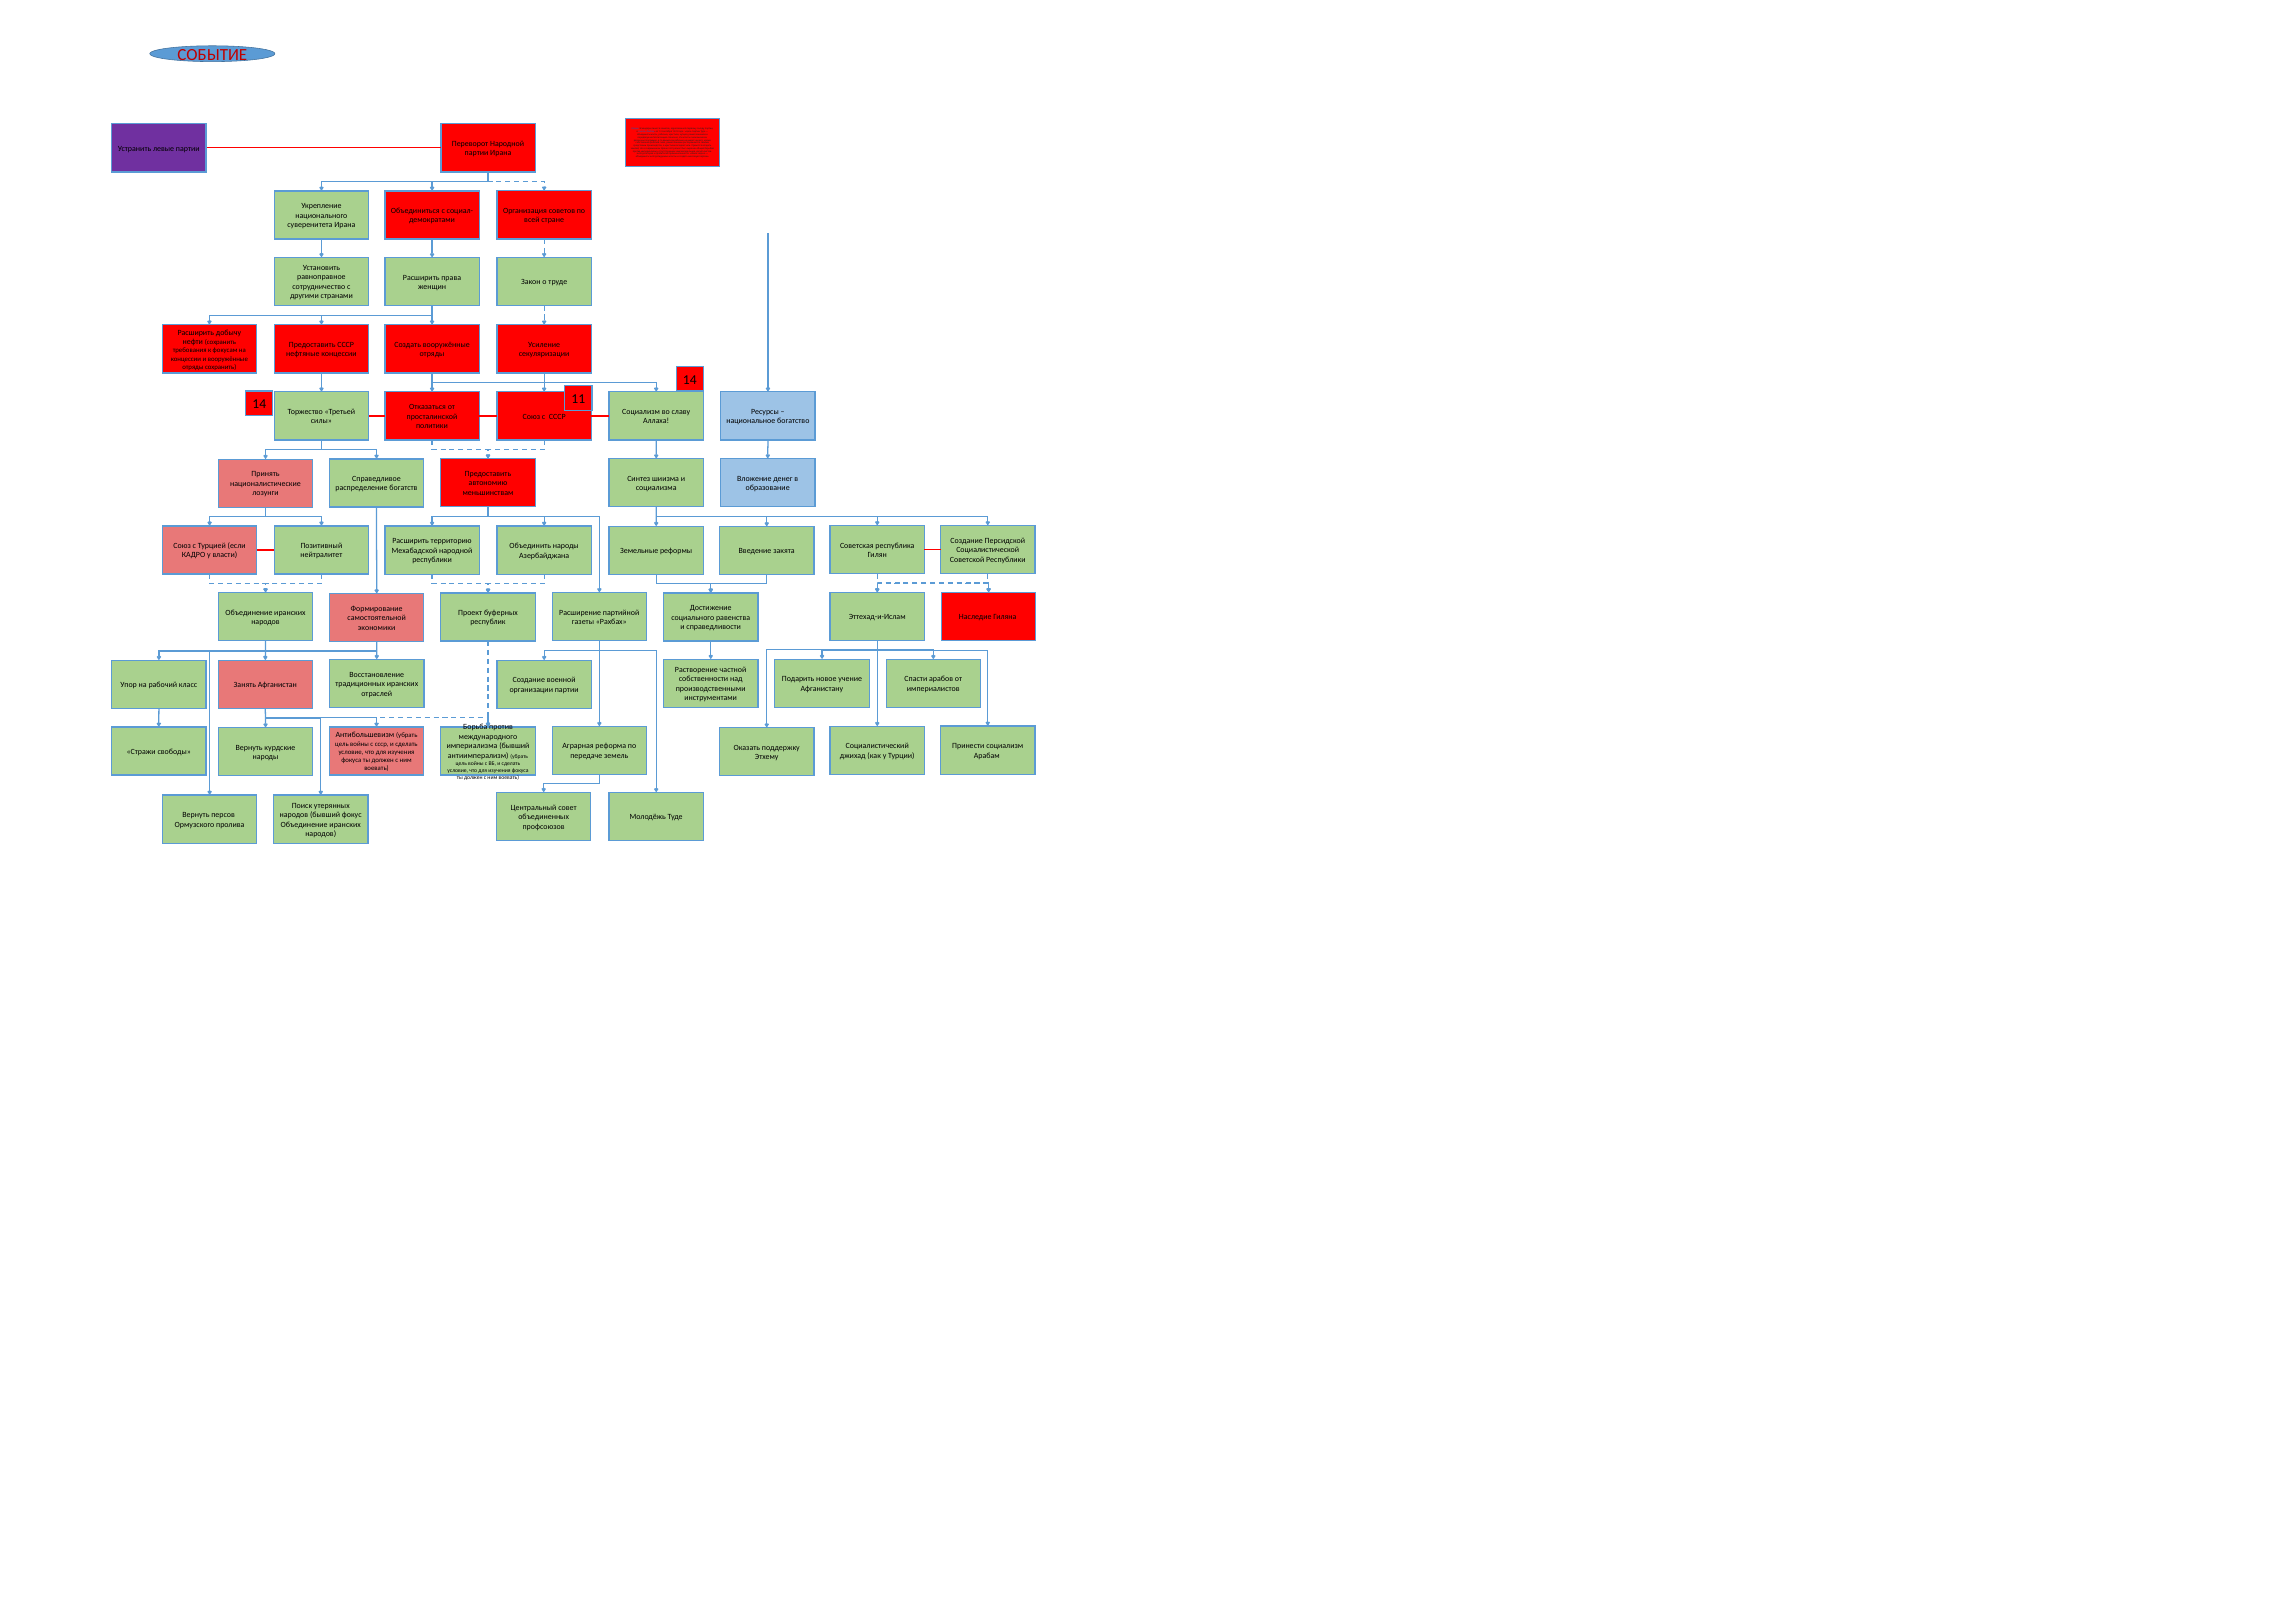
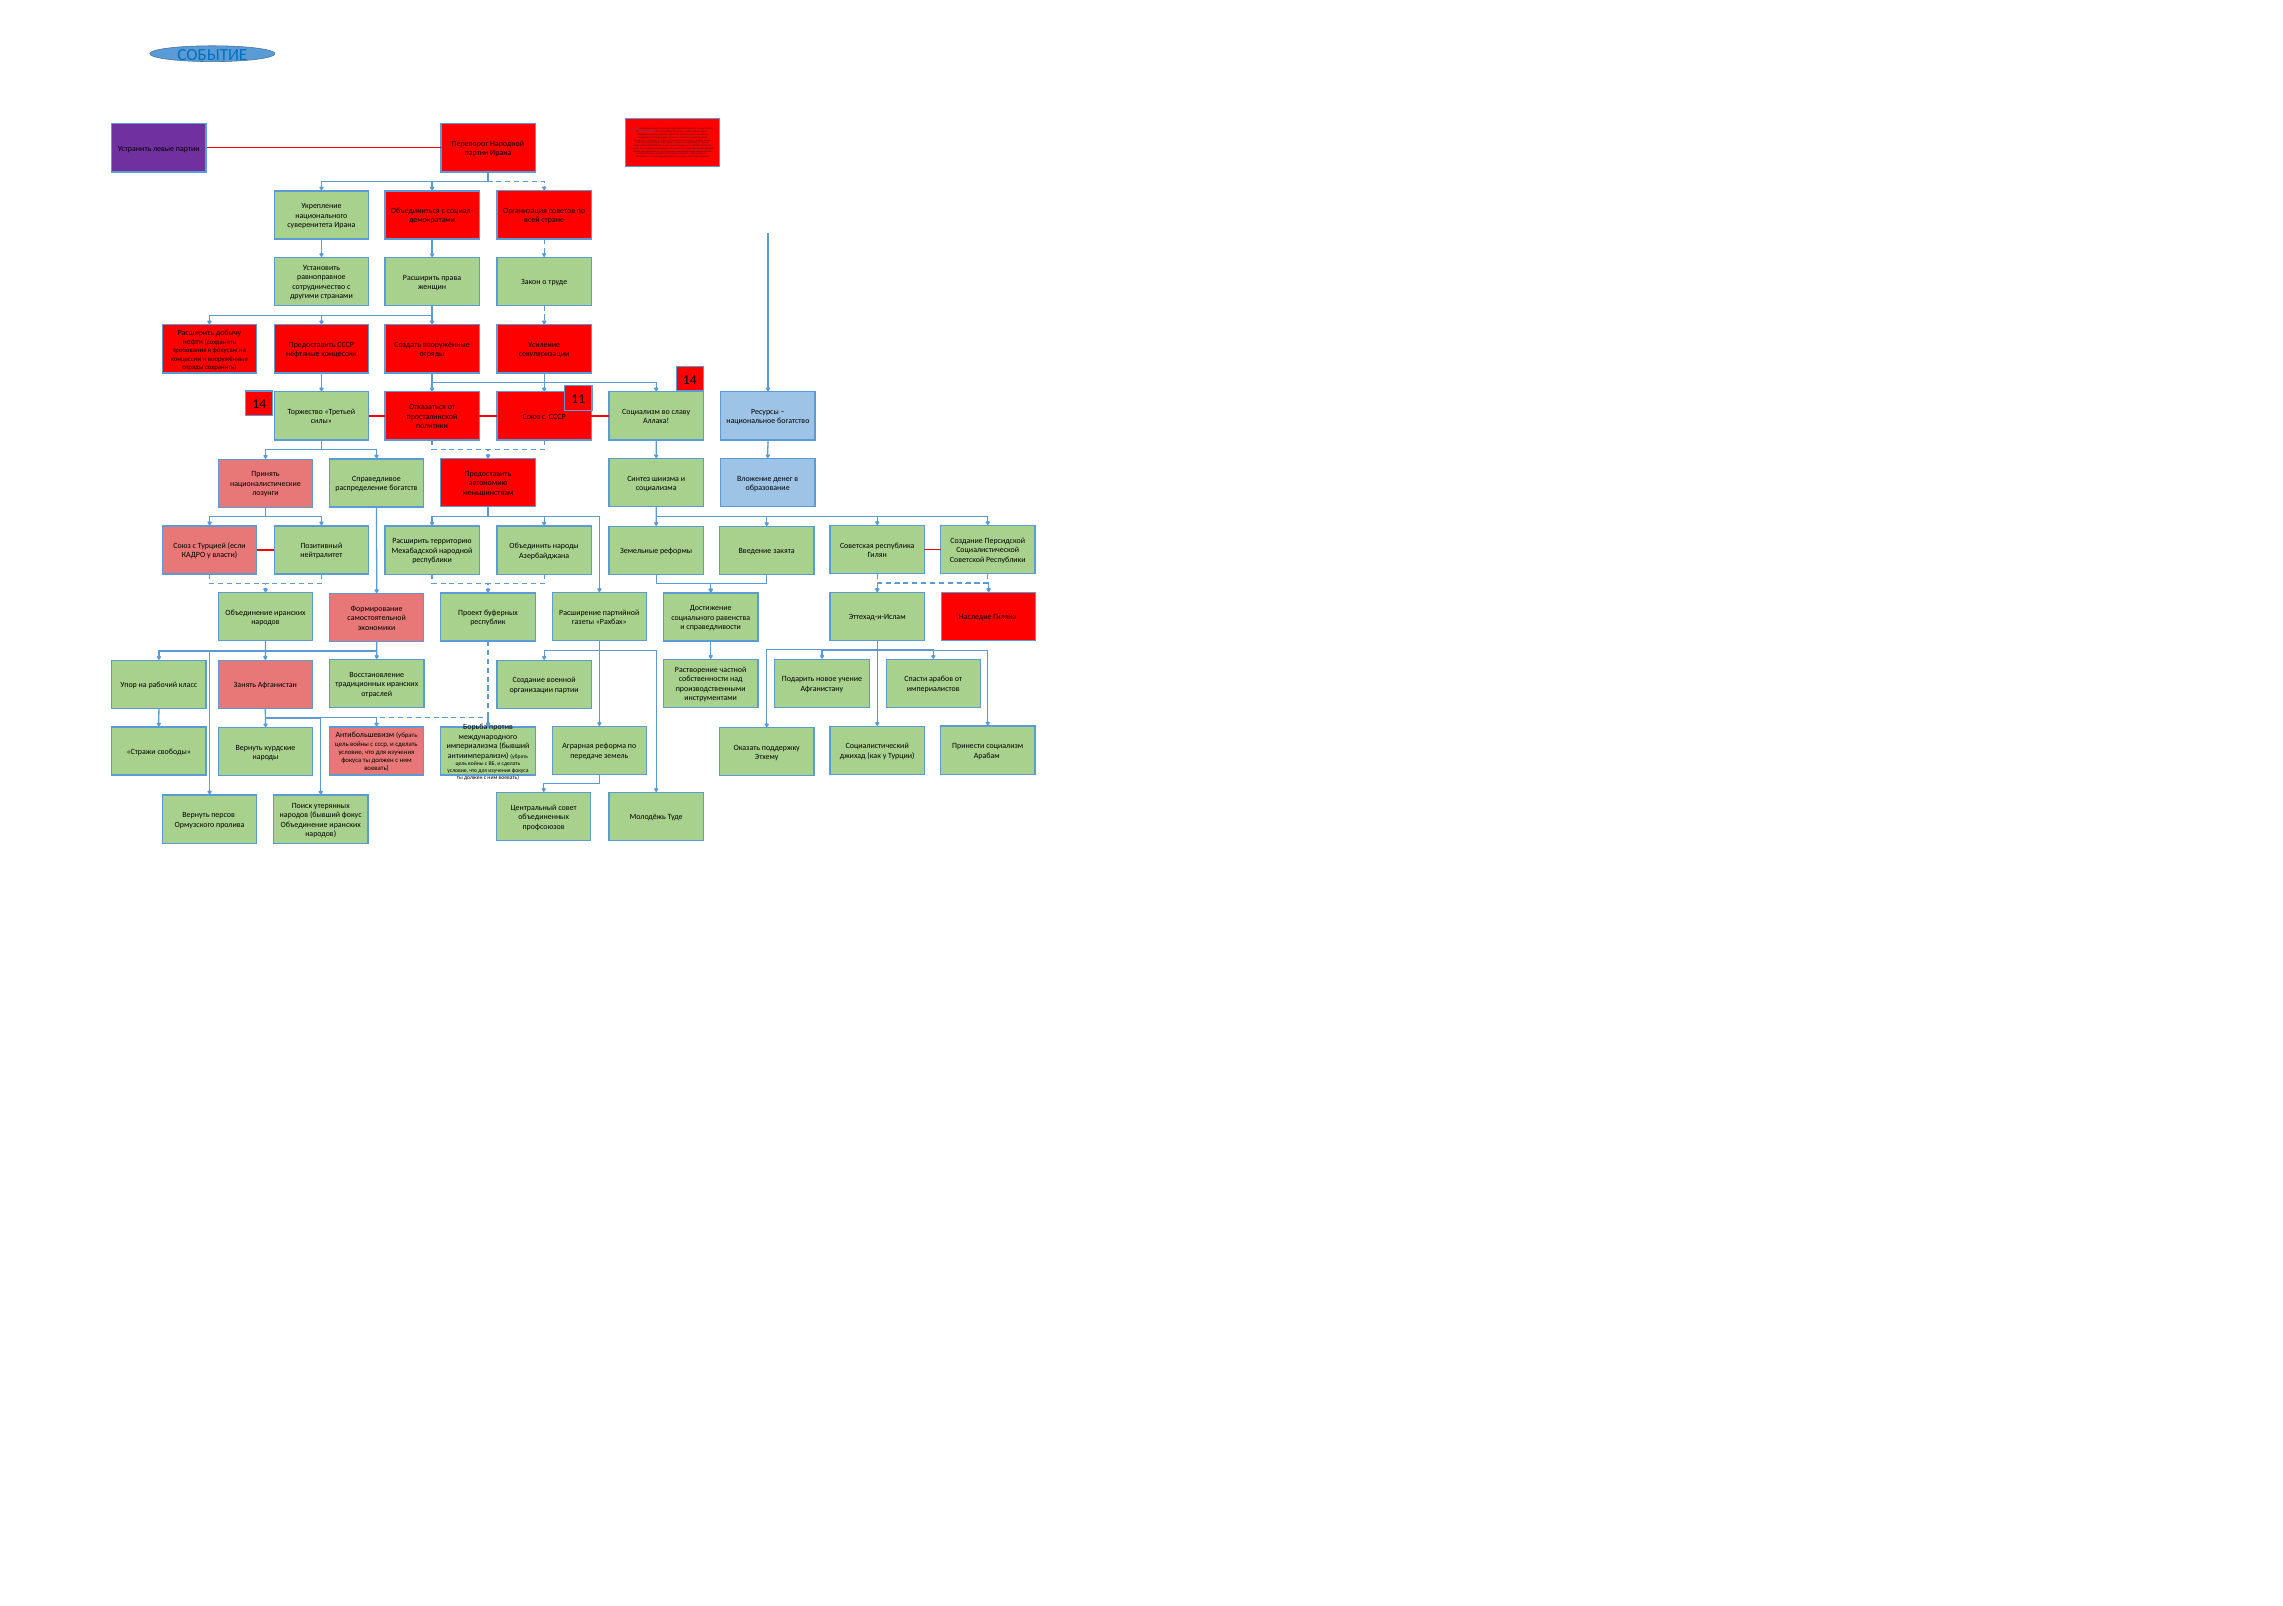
СОБЫТИЕ colour: red -> blue
